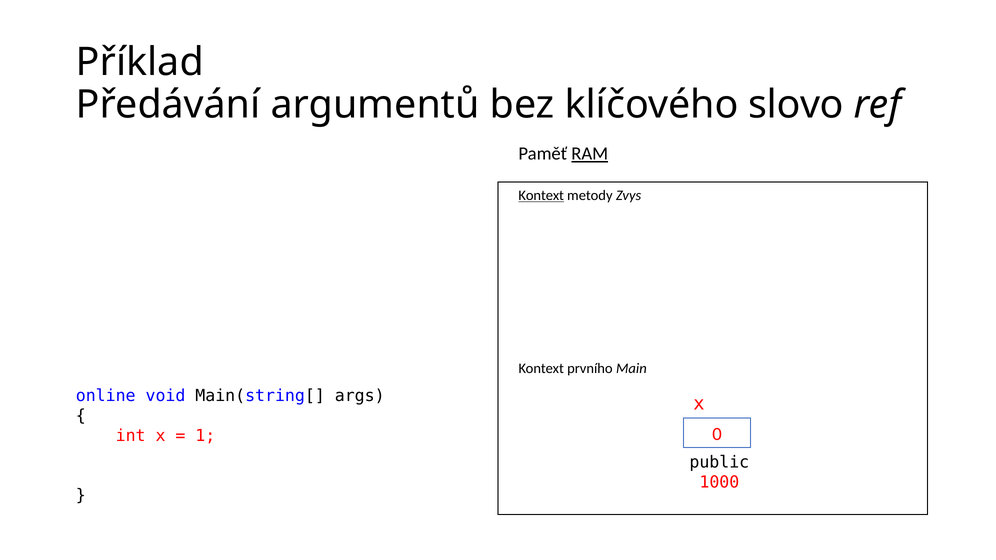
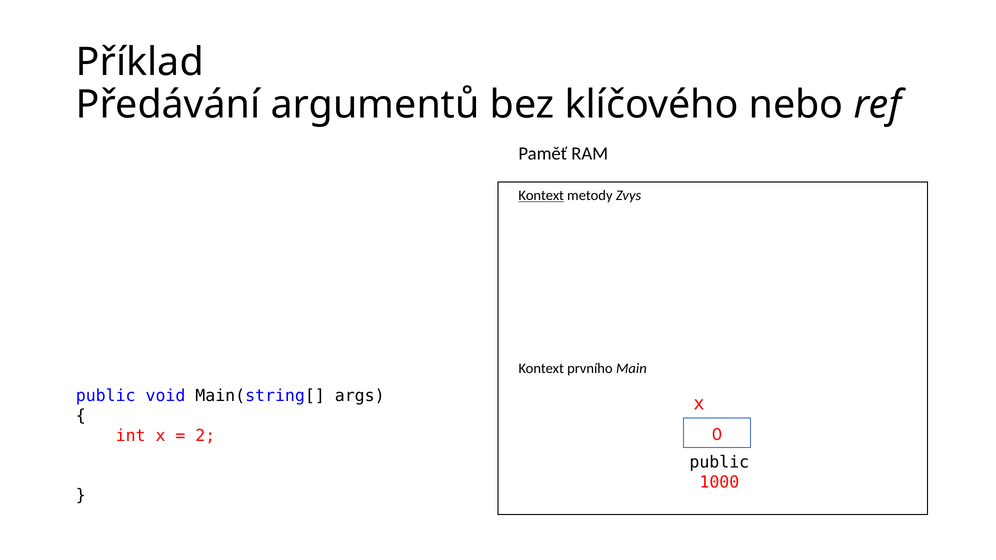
slovo: slovo -> nebo
RAM underline: present -> none
online at (106, 396): online -> public
1: 1 -> 2
